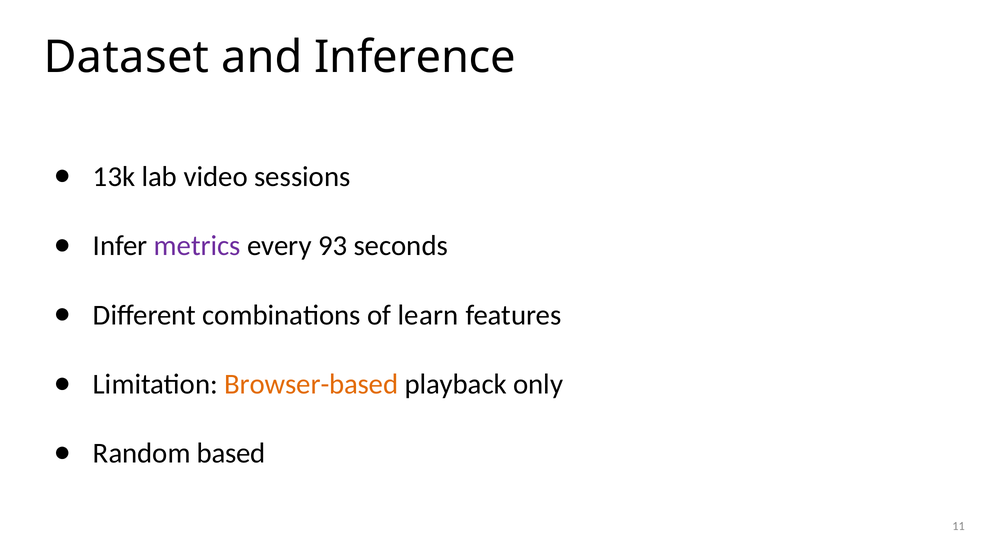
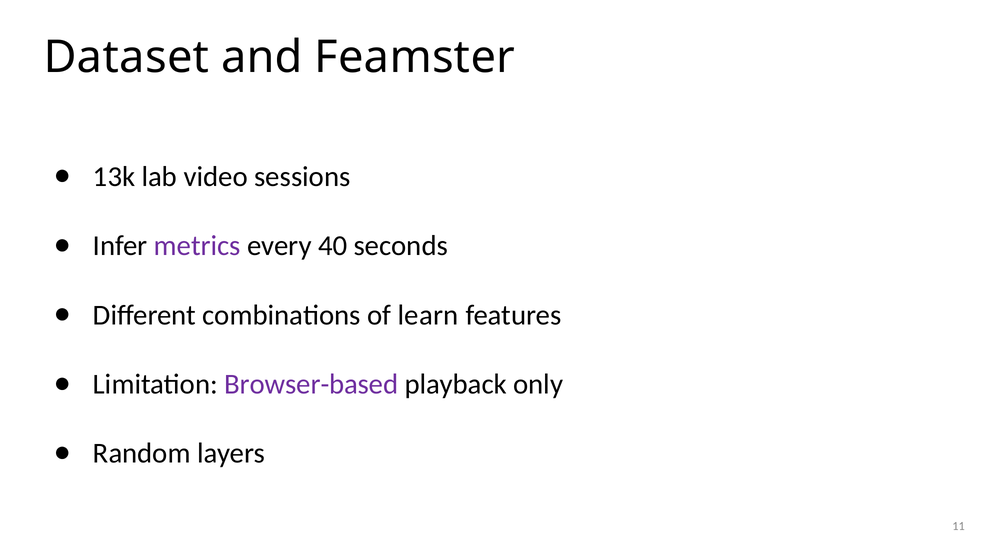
Inference: Inference -> Feamster
93: 93 -> 40
Browser-based colour: orange -> purple
based: based -> layers
